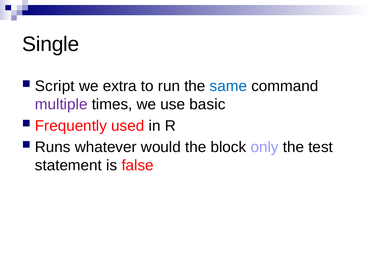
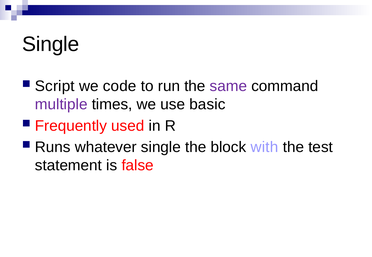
extra: extra -> code
same colour: blue -> purple
whatever would: would -> single
only: only -> with
